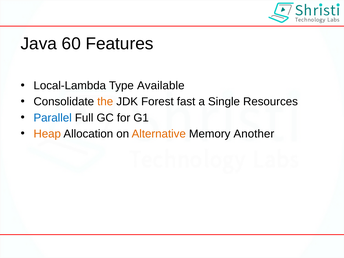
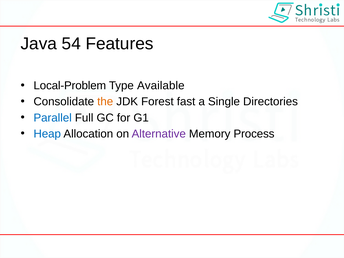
60: 60 -> 54
Local-Lambda: Local-Lambda -> Local-Problem
Resources: Resources -> Directories
Heap colour: orange -> blue
Alternative colour: orange -> purple
Another: Another -> Process
